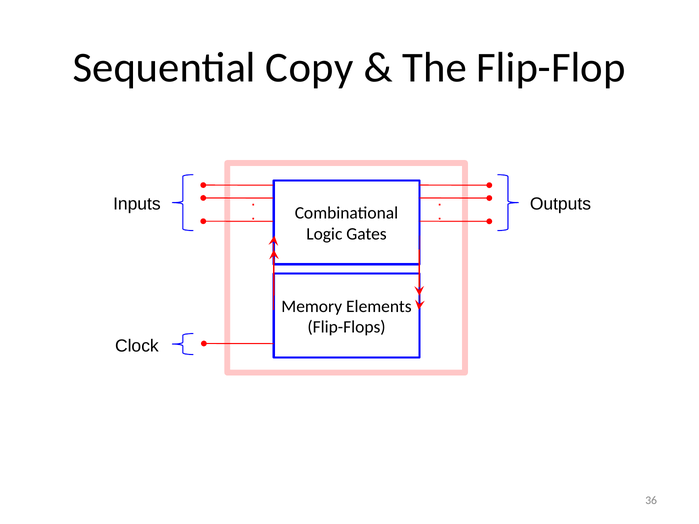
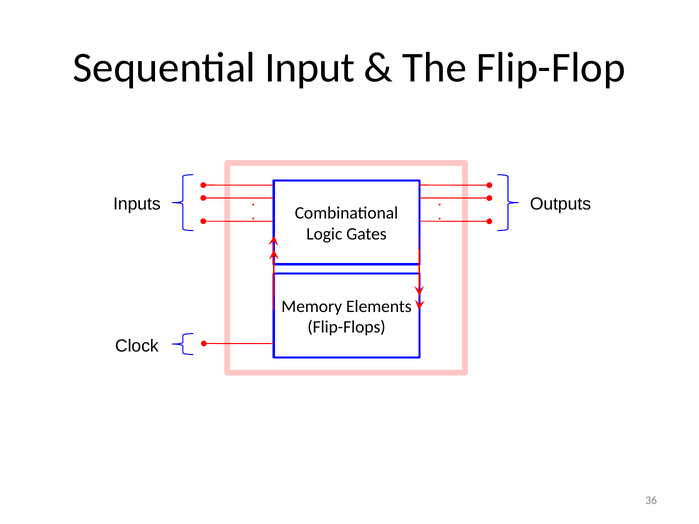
Copy: Copy -> Input
